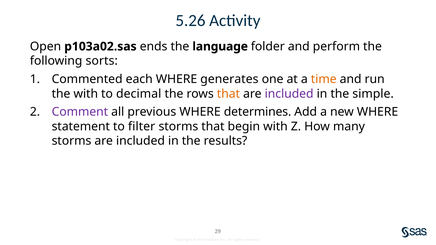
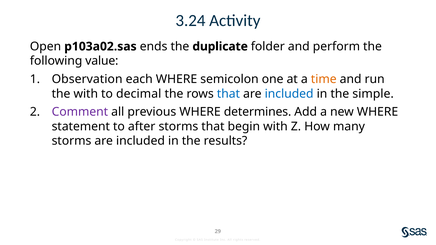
5.26: 5.26 -> 3.24
language: language -> duplicate
sorts: sorts -> value
Commented: Commented -> Observation
generates: generates -> semicolon
that at (228, 94) colour: orange -> blue
included at (289, 94) colour: purple -> blue
filter: filter -> after
